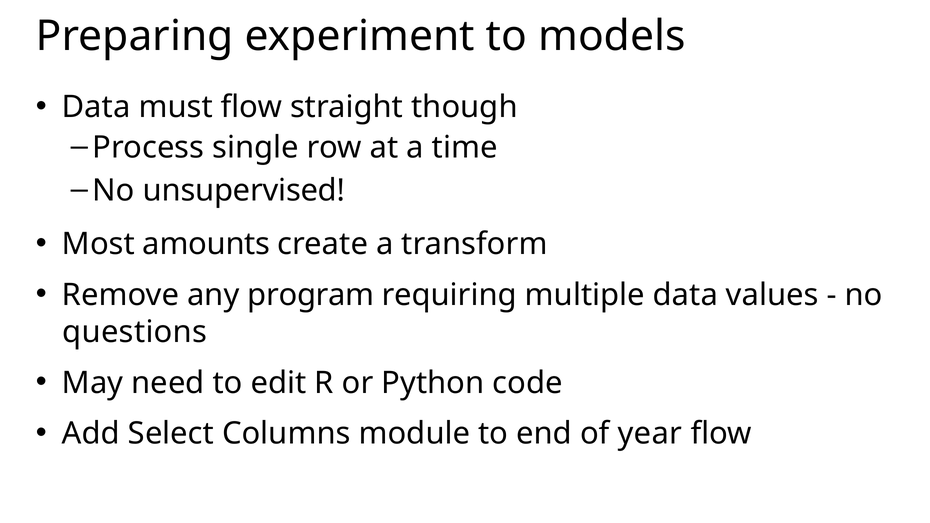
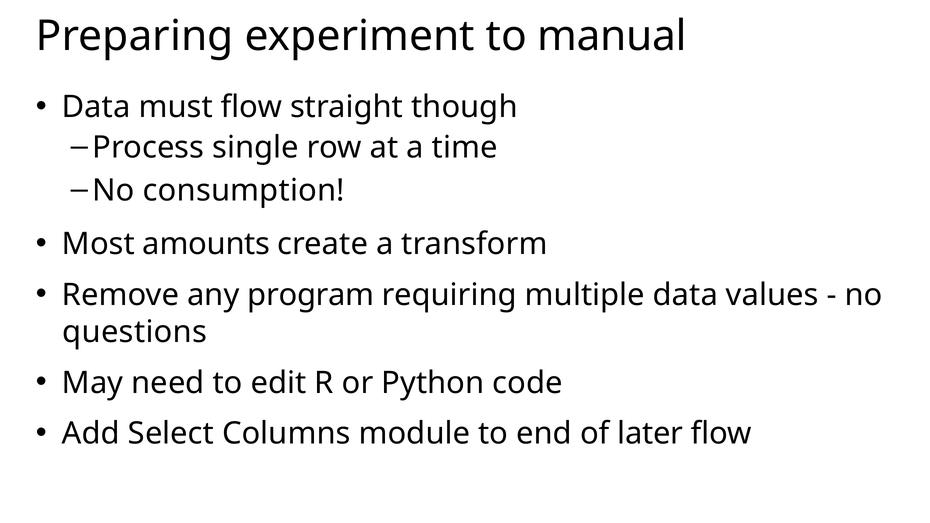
models: models -> manual
unsupervised: unsupervised -> consumption
year: year -> later
